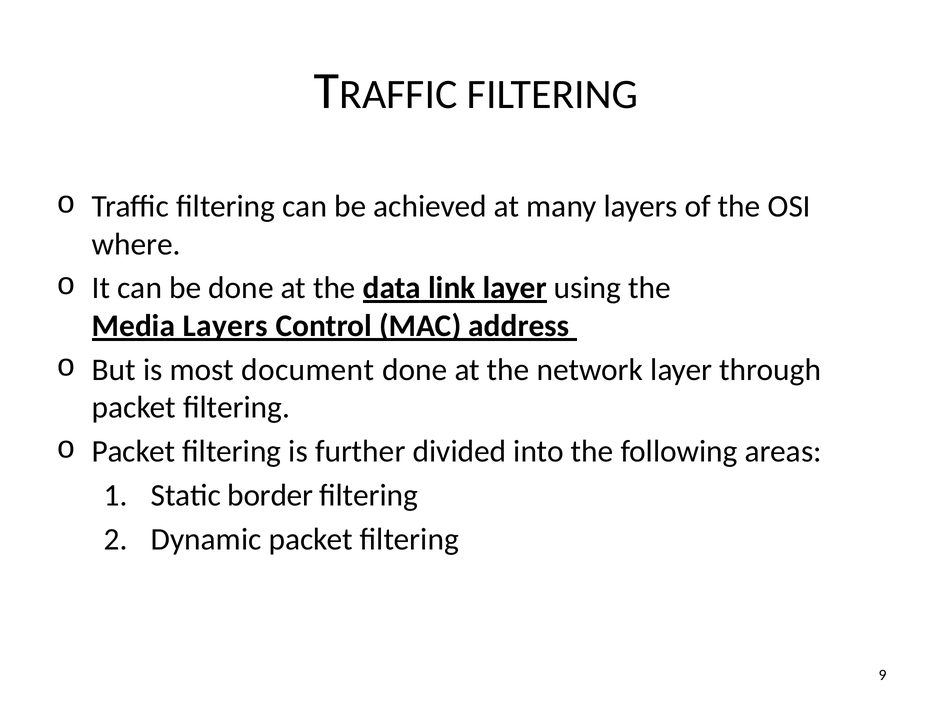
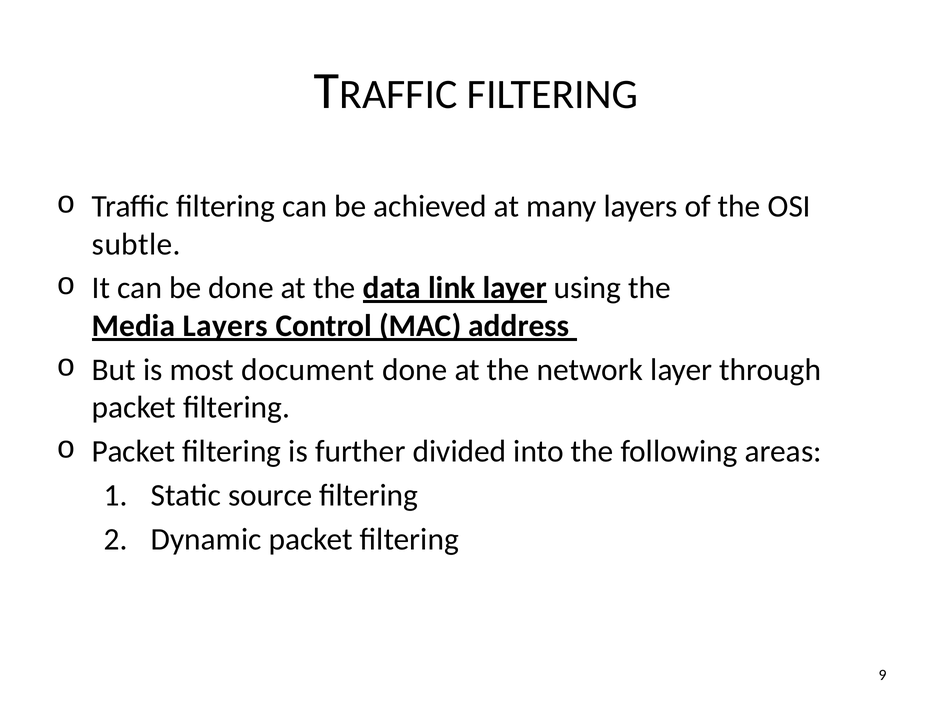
where: where -> subtle
border: border -> source
